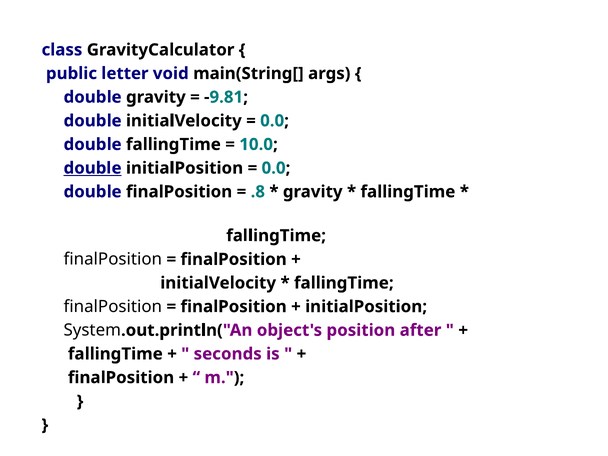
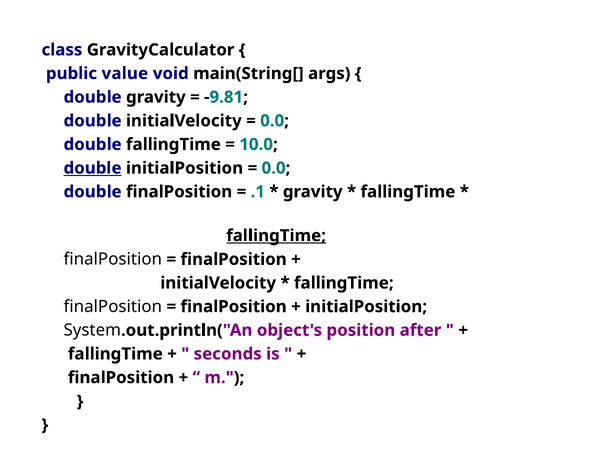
letter: letter -> value
.8: .8 -> .1
fallingTime at (276, 236) underline: none -> present
